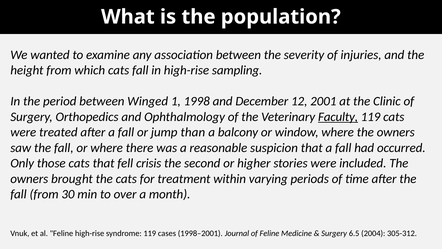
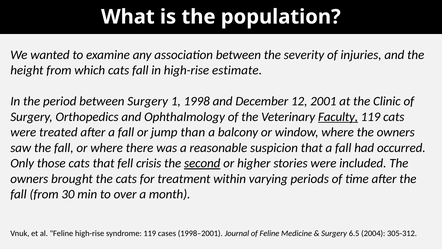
sampling: sampling -> estimate
between Winged: Winged -> Surgery
second underline: none -> present
